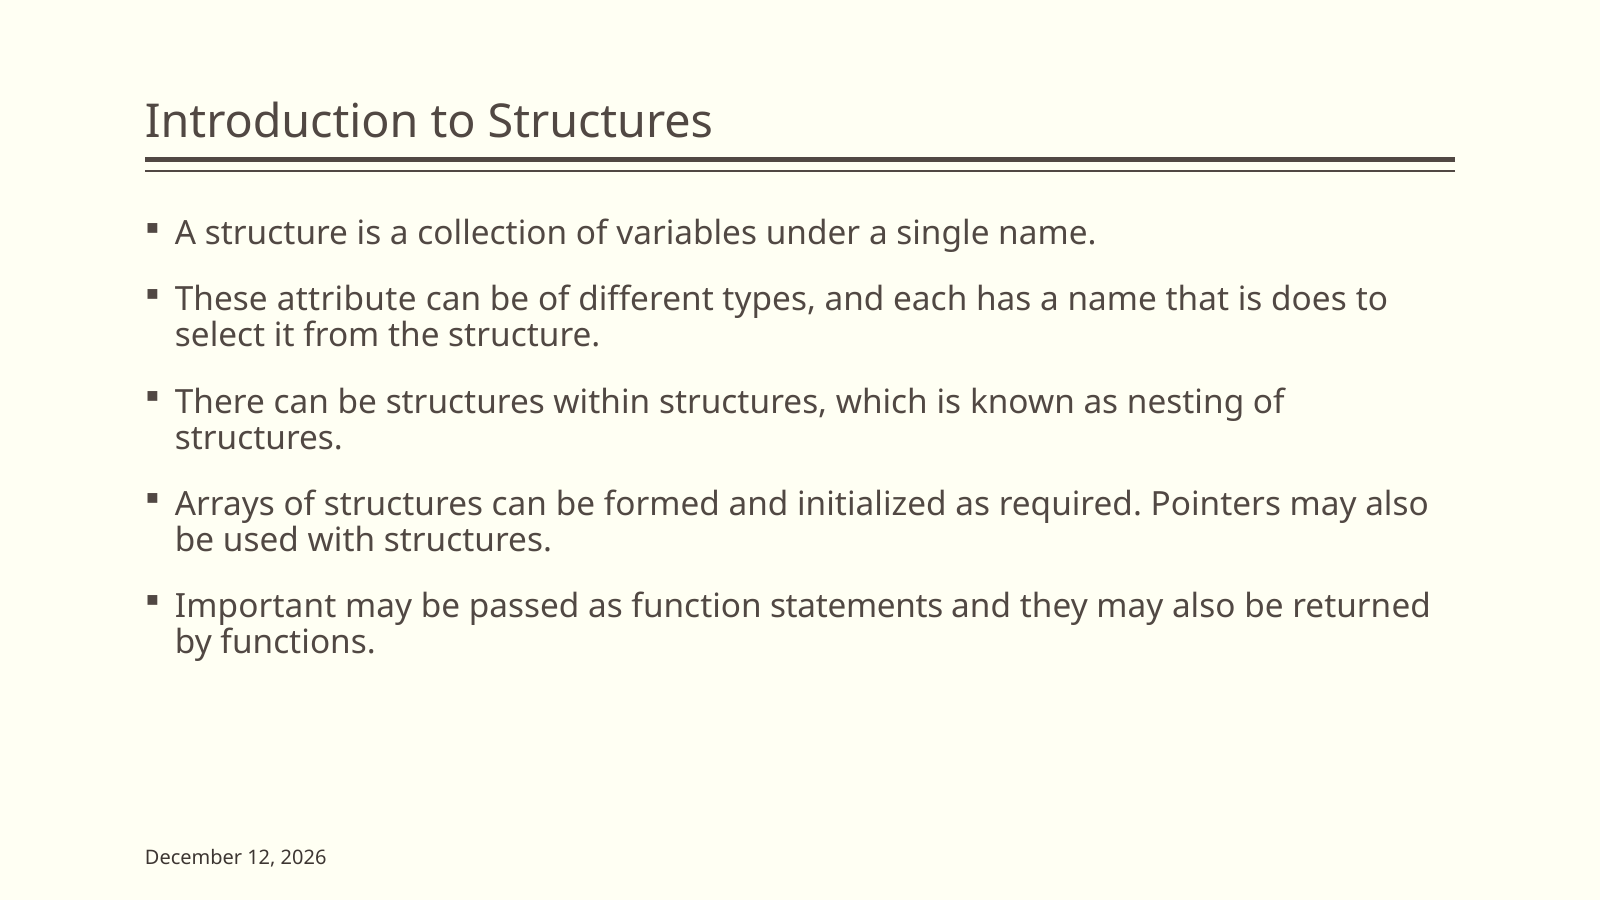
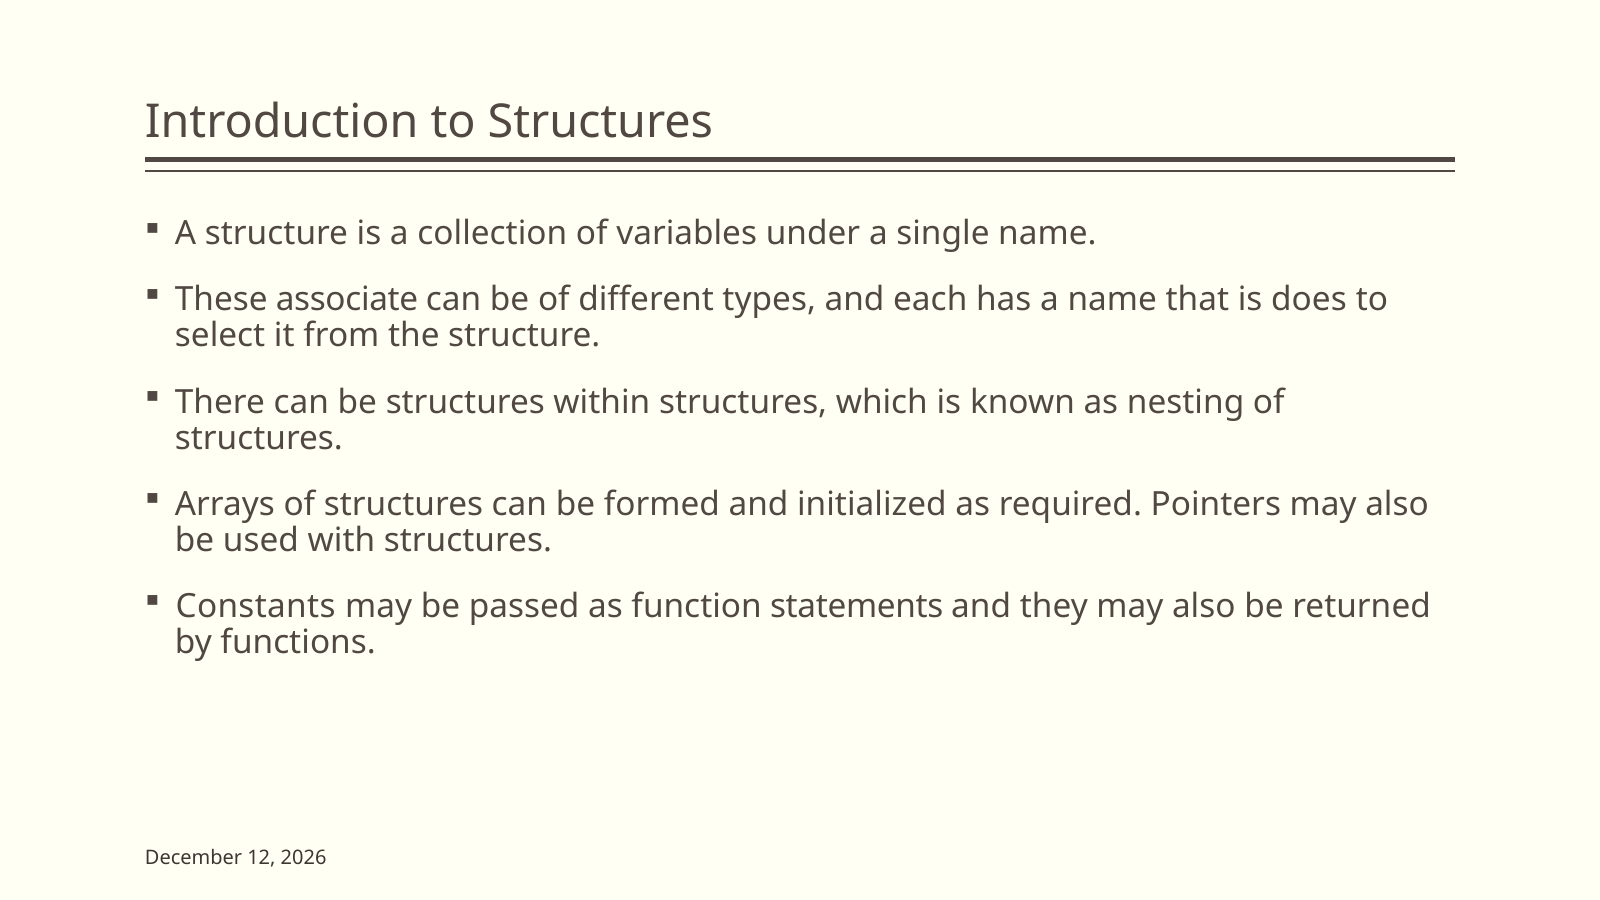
attribute: attribute -> associate
Important: Important -> Constants
